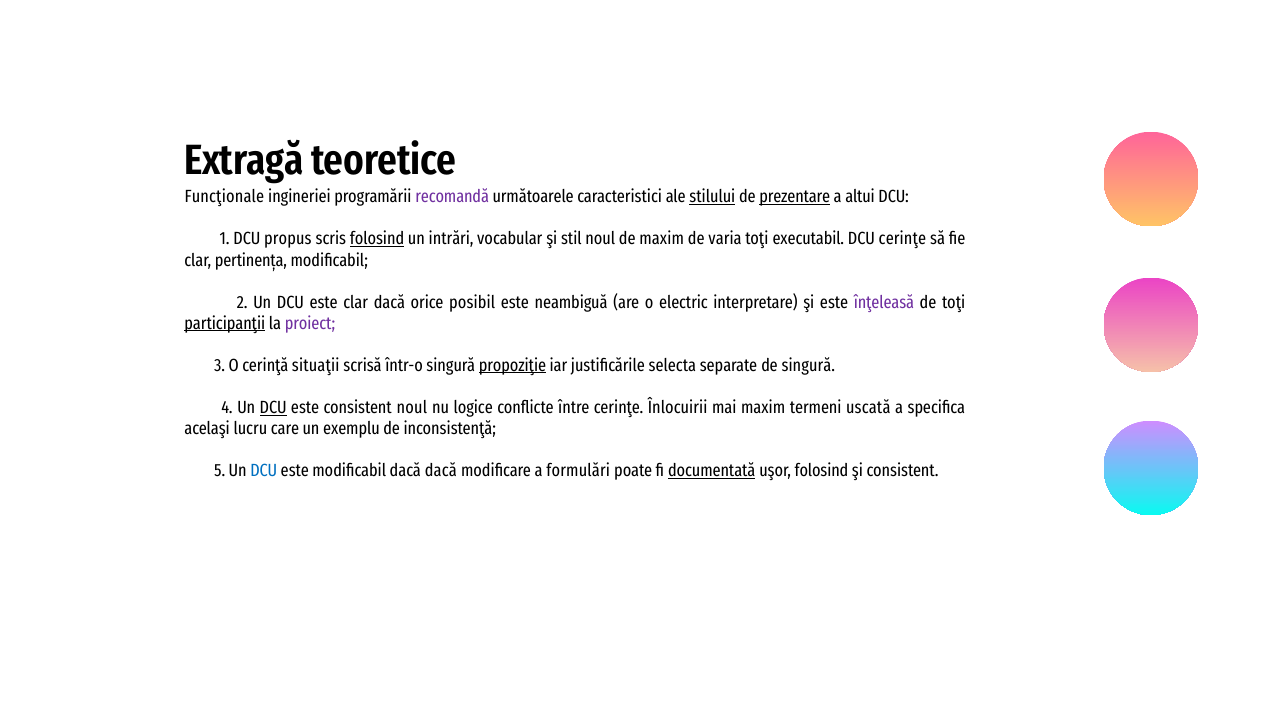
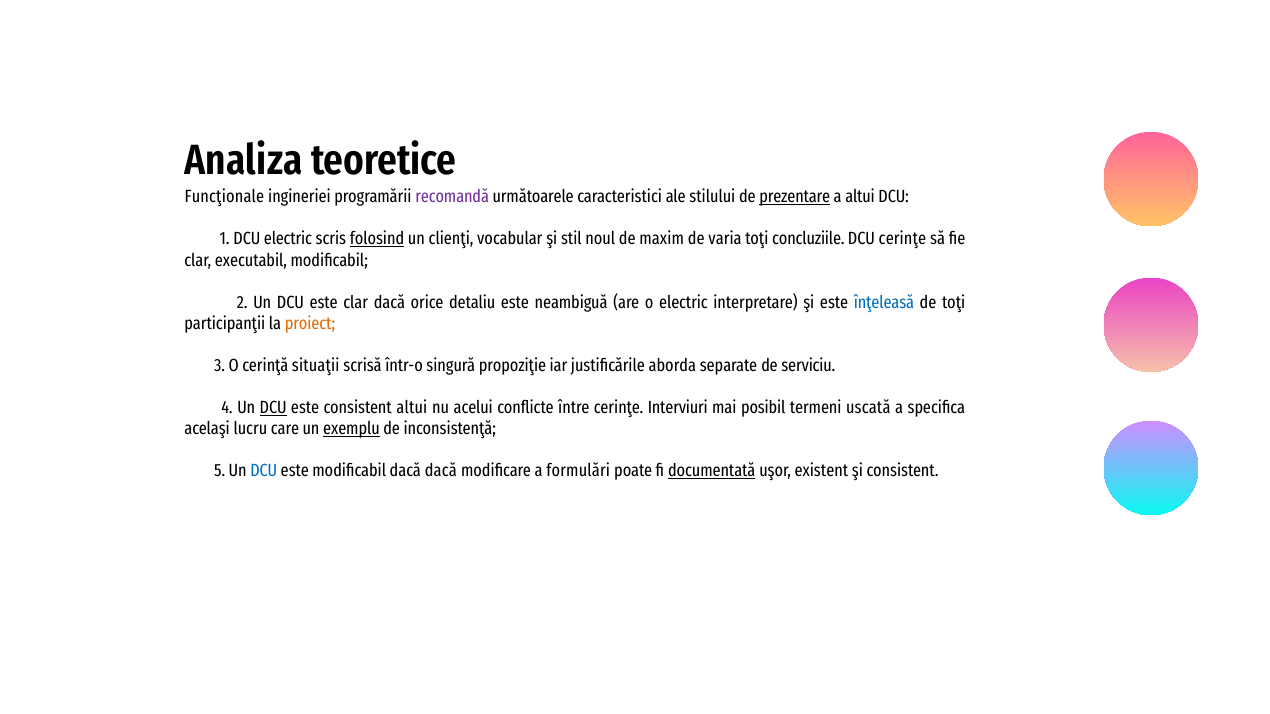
Extragă: Extragă -> Analiza
stilului underline: present -> none
DCU propus: propus -> electric
intrări: intrări -> clienţi
executabil: executabil -> concluziile
pertinența: pertinența -> executabil
posibil: posibil -> detaliu
înţeleasă colour: purple -> blue
participanţii underline: present -> none
proiect colour: purple -> orange
propoziţie underline: present -> none
selecta: selecta -> aborda
de singură: singură -> serviciu
consistent noul: noul -> altui
logice: logice -> acelui
Înlocuirii: Înlocuirii -> Interviuri
mai maxim: maxim -> posibil
exemplu underline: none -> present
uşor folosind: folosind -> existent
